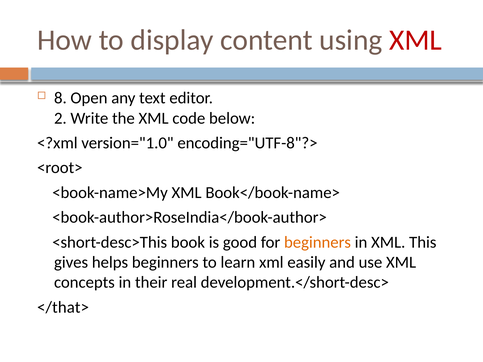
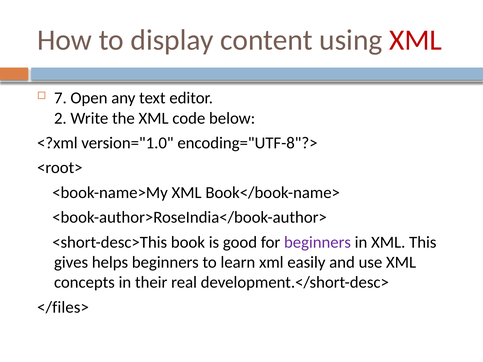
8: 8 -> 7
beginners at (318, 242) colour: orange -> purple
</that>: </that> -> </files>
